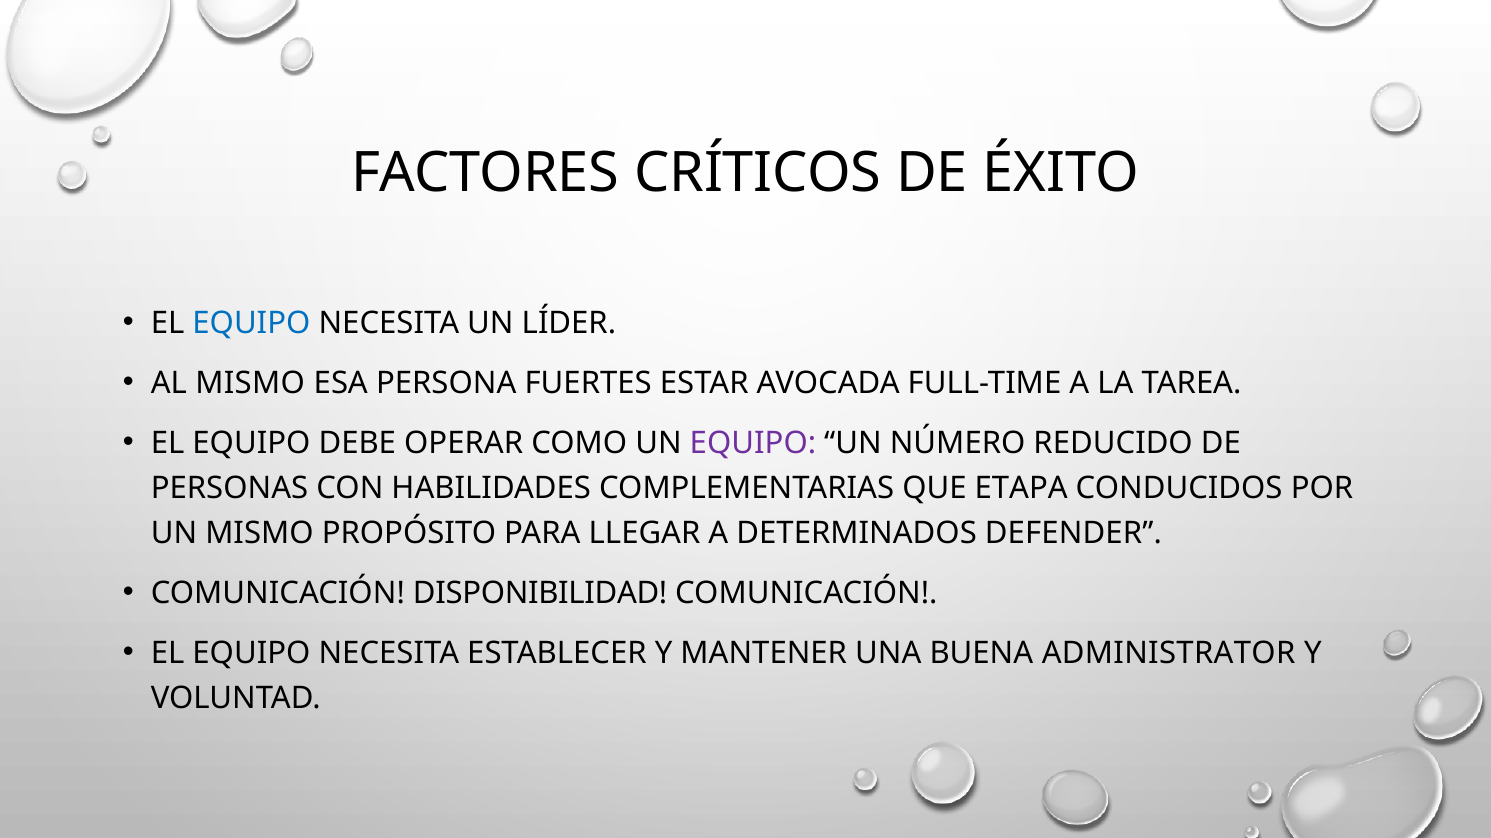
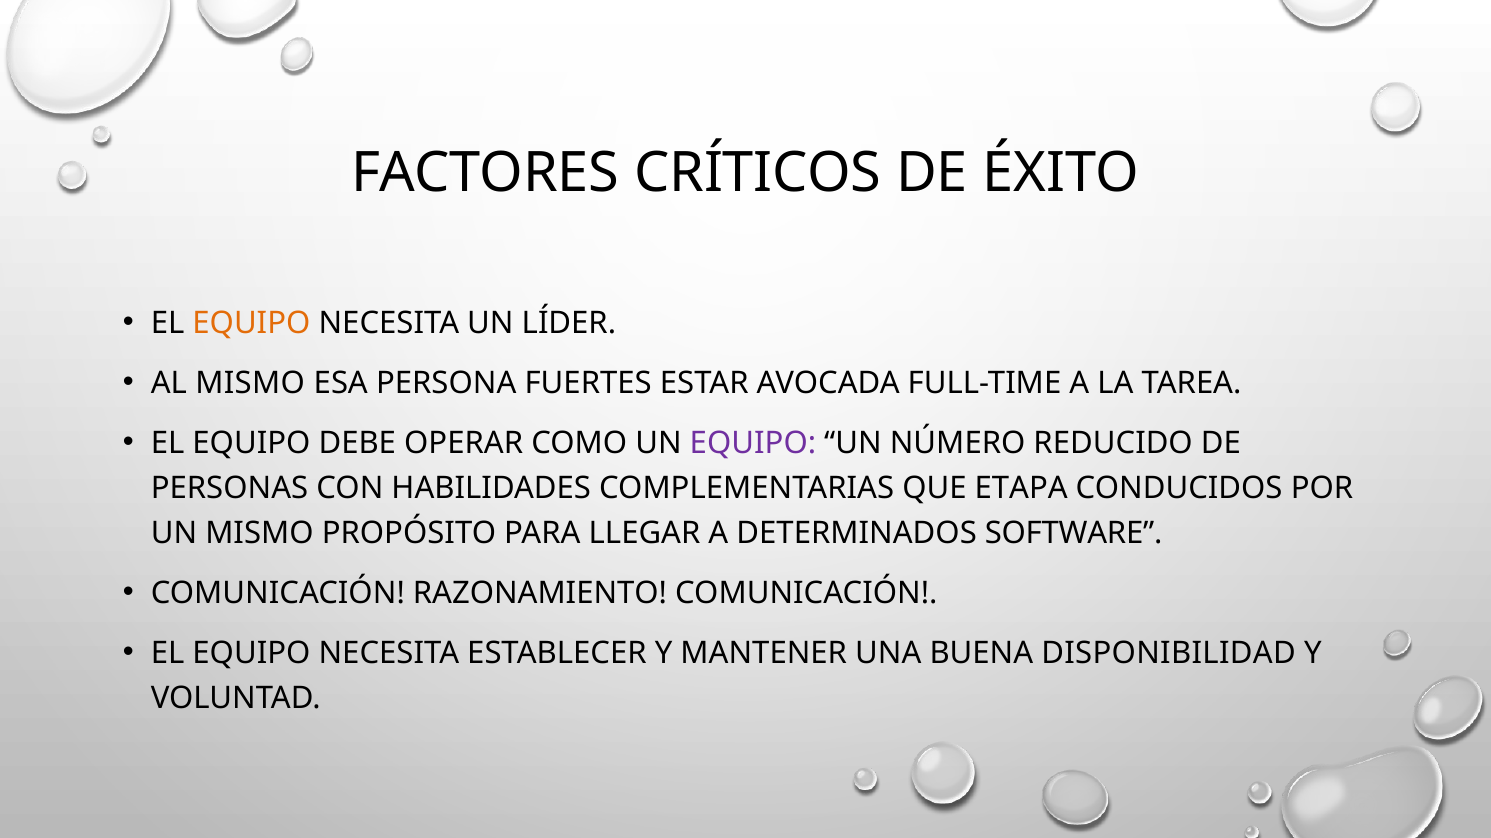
EQUIPO at (251, 323) colour: blue -> orange
DEFENDER: DEFENDER -> SOFTWARE
DISPONIBILIDAD: DISPONIBILIDAD -> RAZONAMIENTO
ADMINISTRATOR: ADMINISTRATOR -> DISPONIBILIDAD
